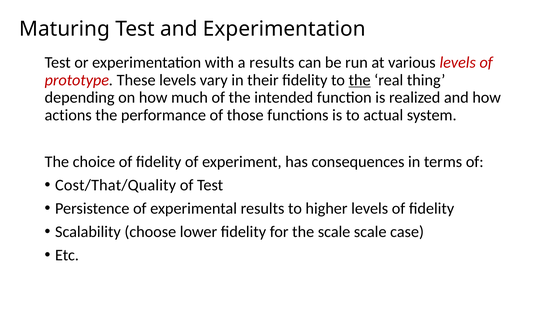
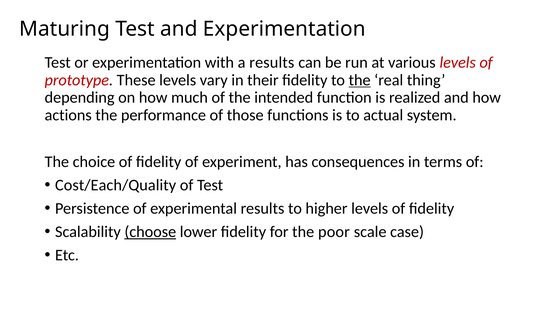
Cost/That/Quality: Cost/That/Quality -> Cost/Each/Quality
choose underline: none -> present
the scale: scale -> poor
